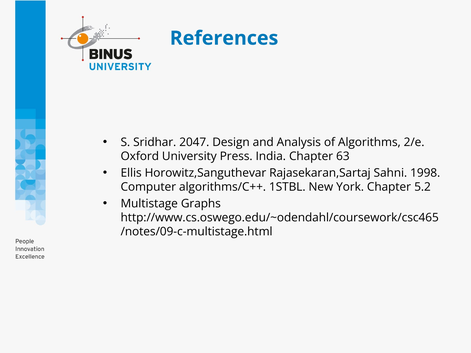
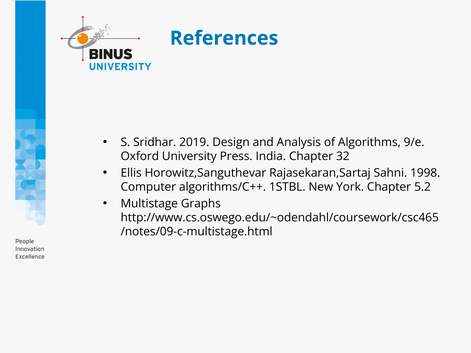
2047: 2047 -> 2019
2/e: 2/e -> 9/e
63: 63 -> 32
